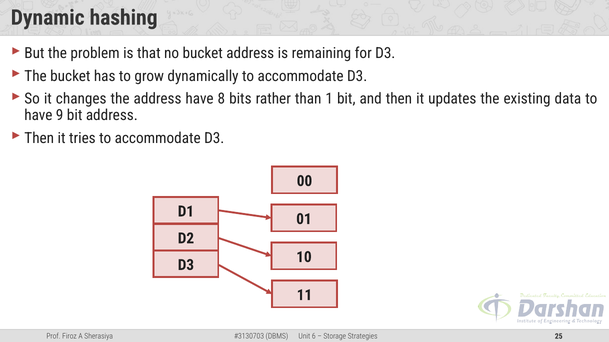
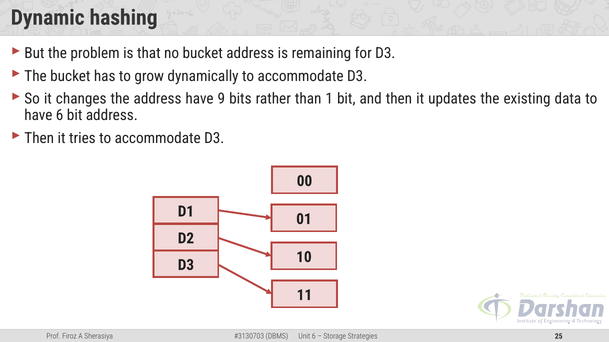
8: 8 -> 9
have 9: 9 -> 6
